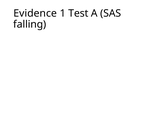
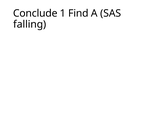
Evidence: Evidence -> Conclude
Test: Test -> Find
